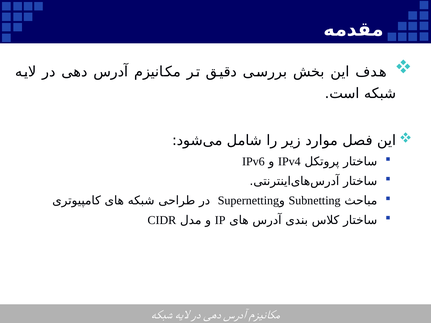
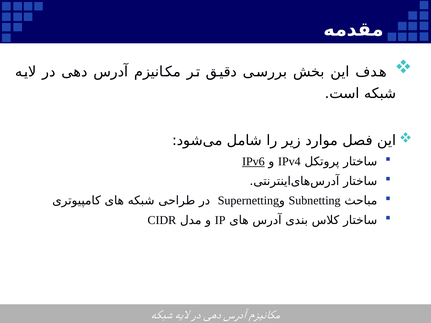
IPv6 underline: none -> present
